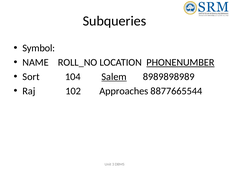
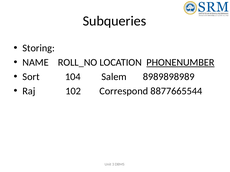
Symbol: Symbol -> Storing
Salem underline: present -> none
Approaches: Approaches -> Correspond
